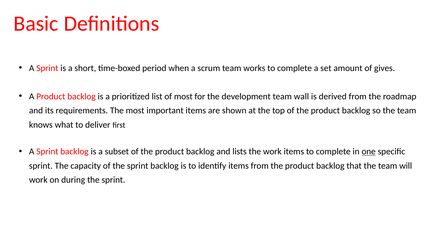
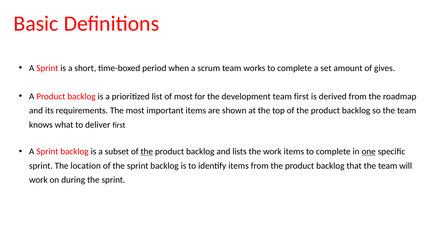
team wall: wall -> first
the at (147, 152) underline: none -> present
capacity: capacity -> location
